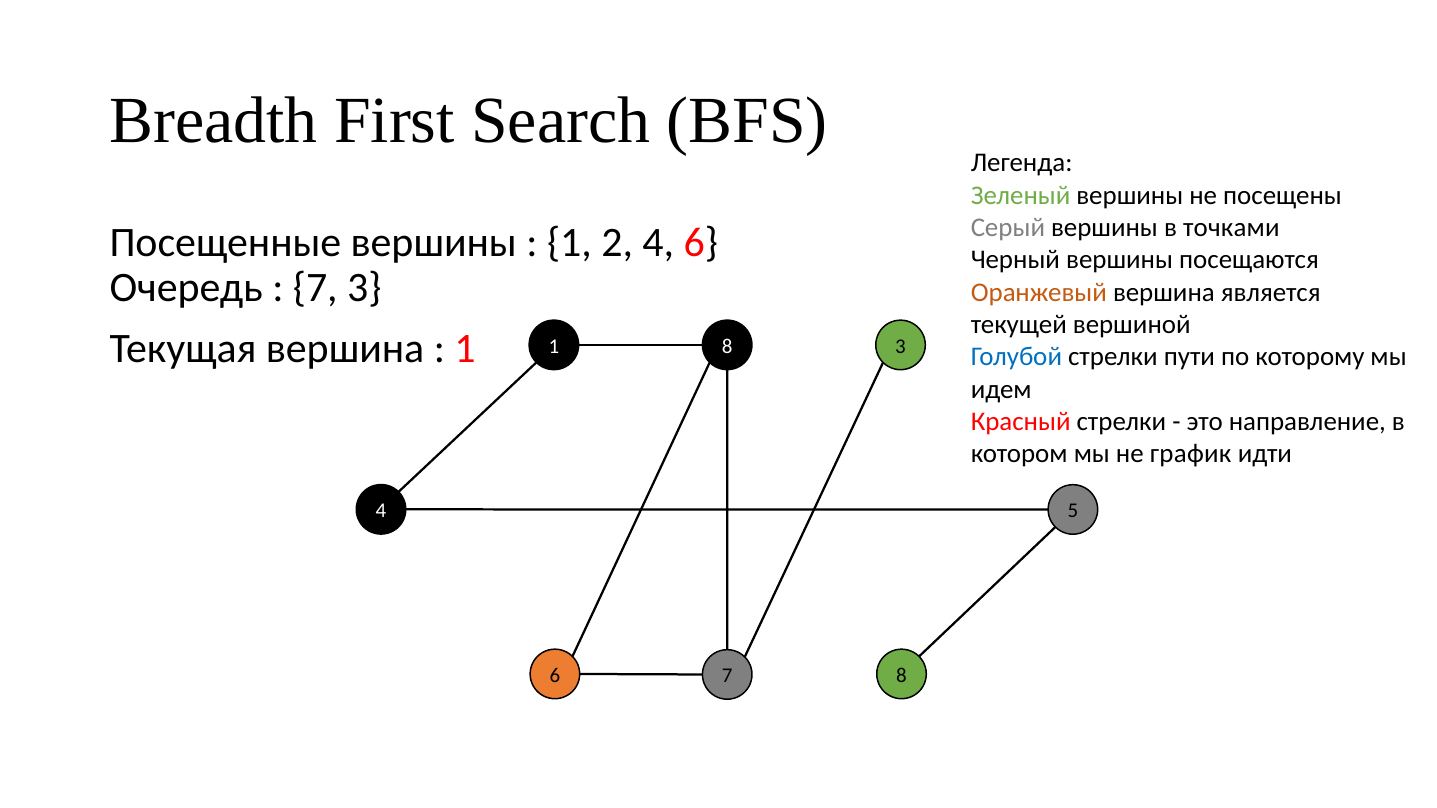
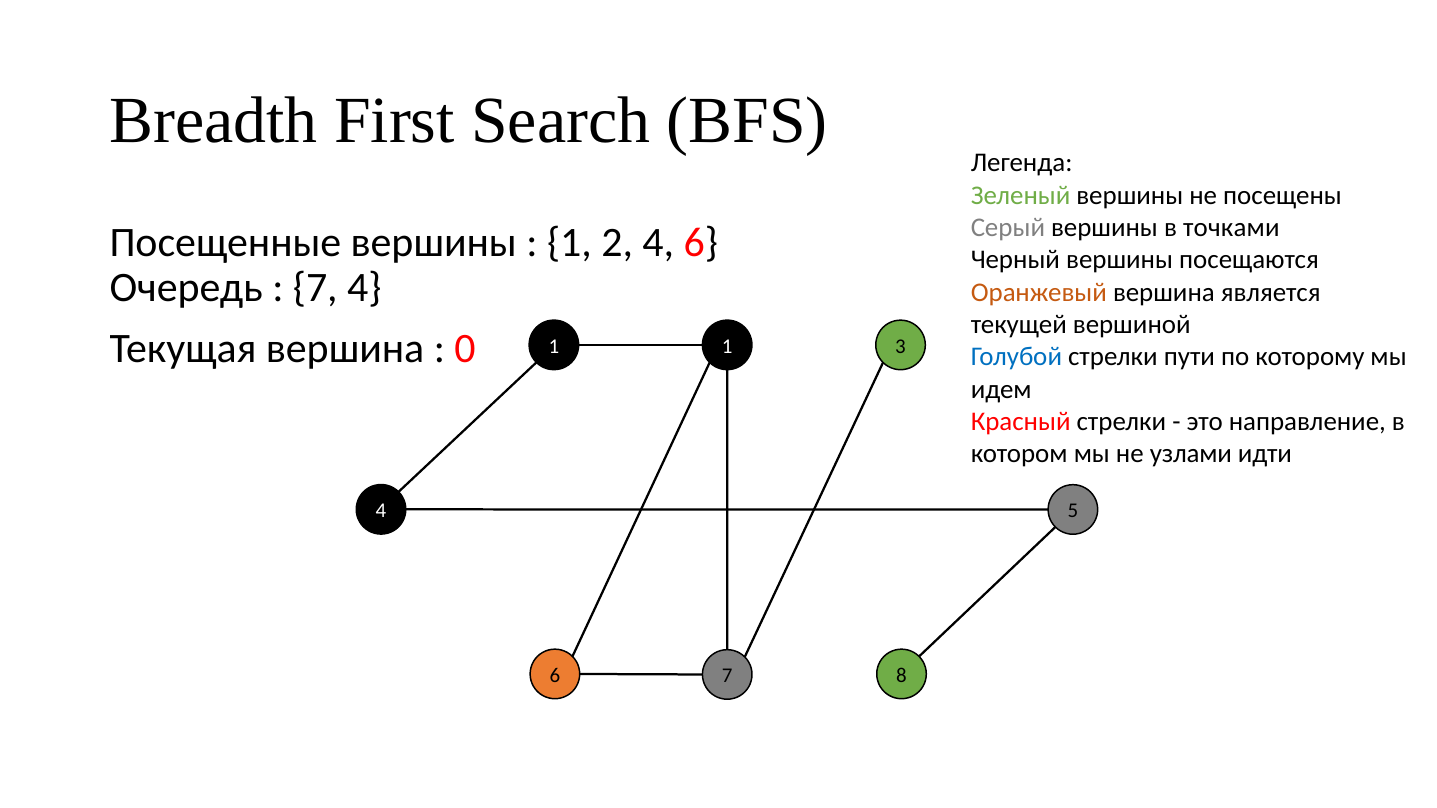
7 3: 3 -> 4
1 at (465, 348): 1 -> 0
1 8: 8 -> 1
график: график -> узлами
